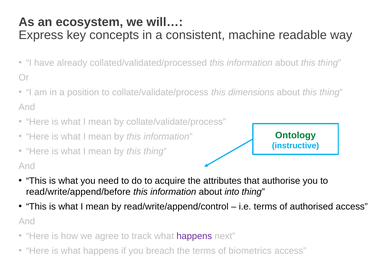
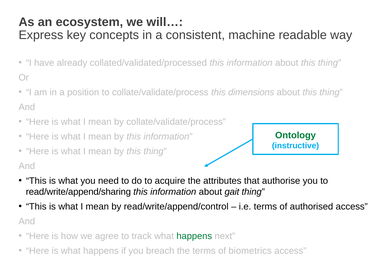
read/write/append/before: read/write/append/before -> read/write/append/sharing
into: into -> gait
happens at (194, 236) colour: purple -> green
